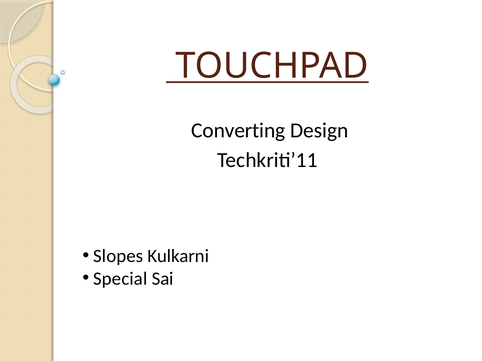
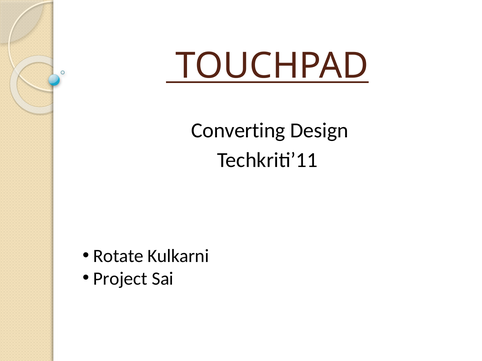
Slopes: Slopes -> Rotate
Special: Special -> Project
